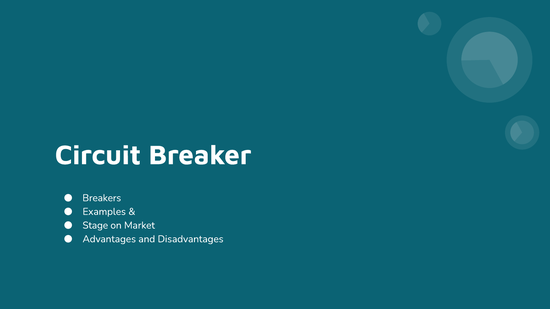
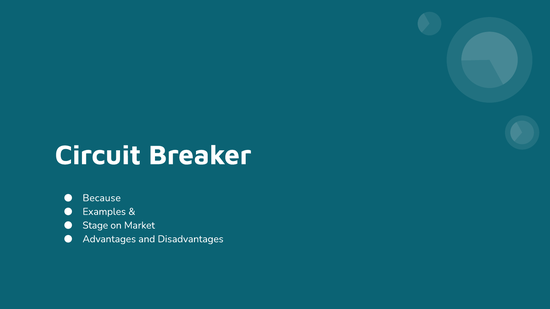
Breakers: Breakers -> Because
